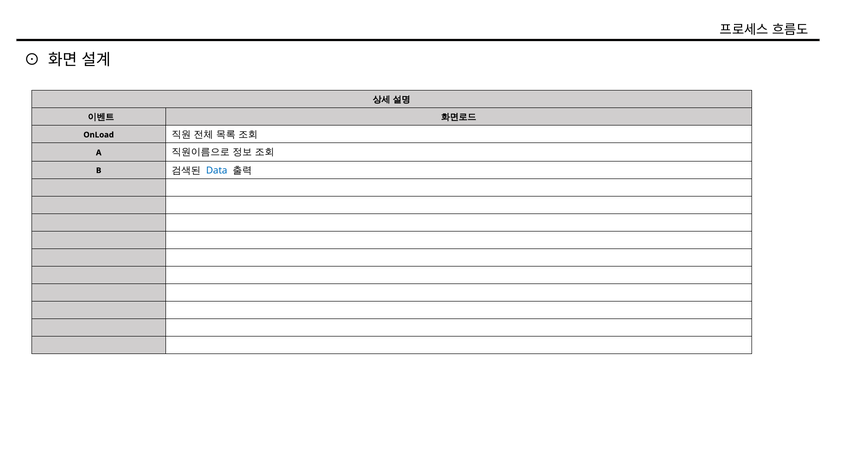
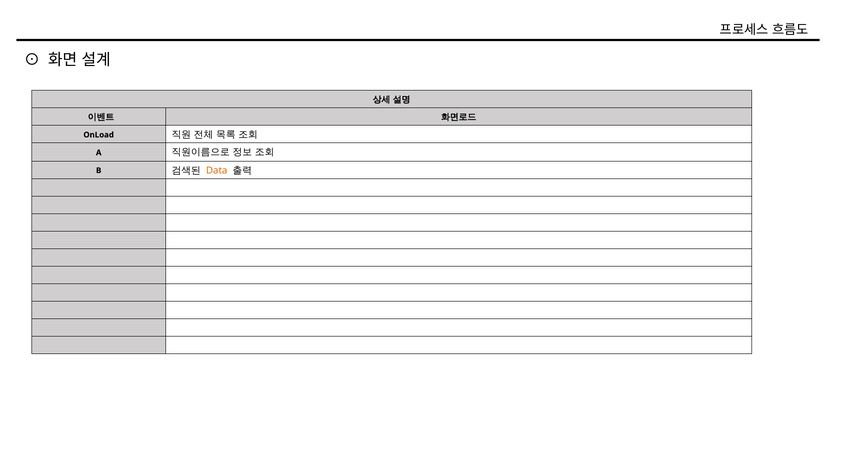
Data colour: blue -> orange
